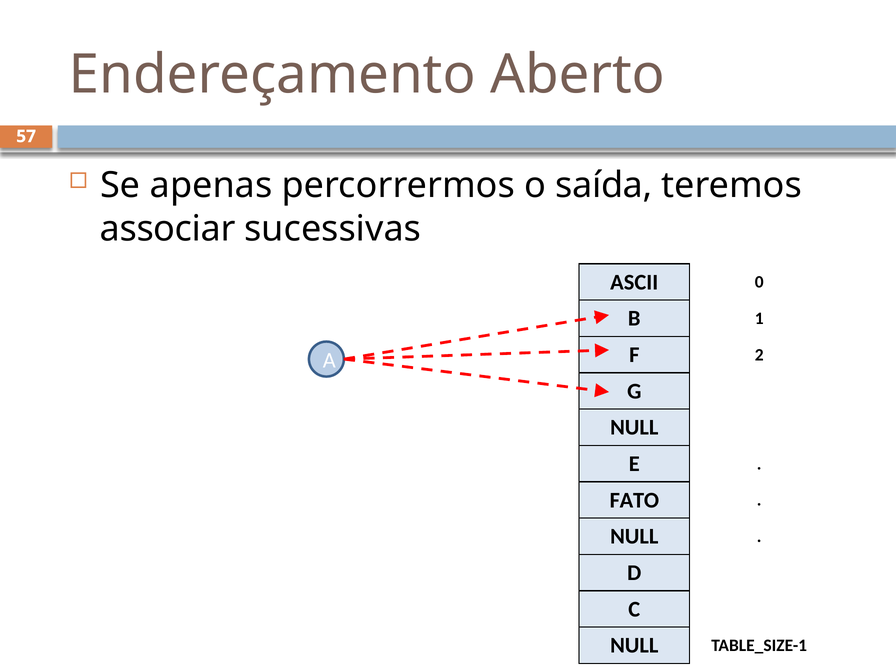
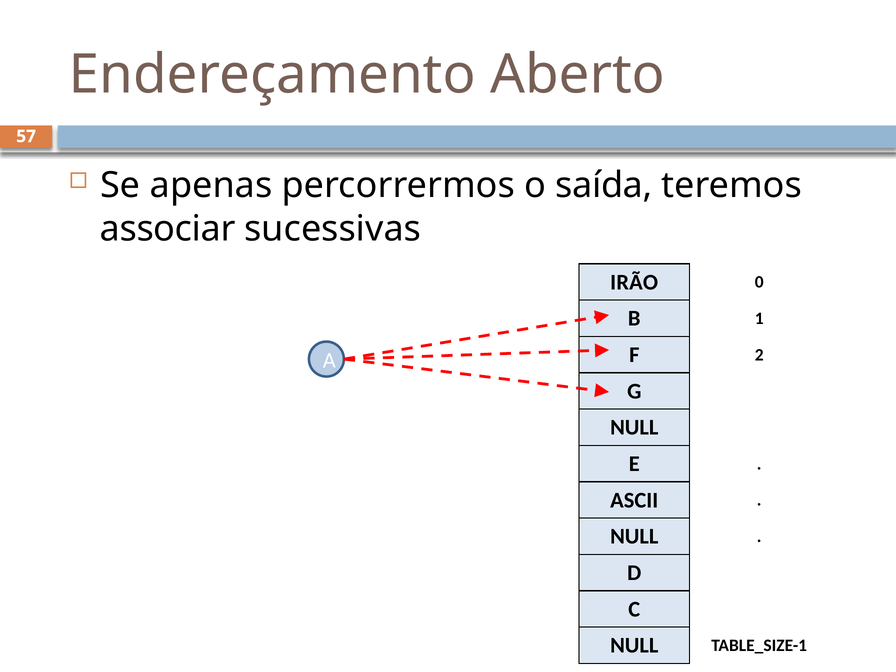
ASCII: ASCII -> IRÃO
FATO: FATO -> ASCII
